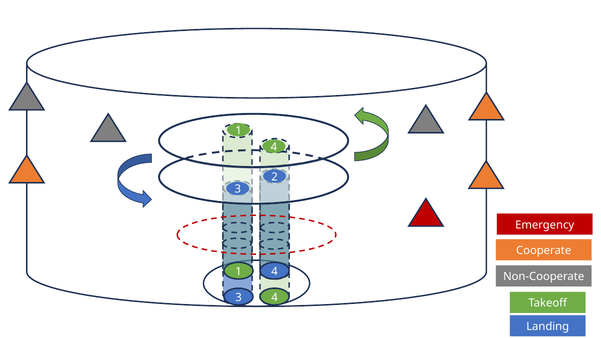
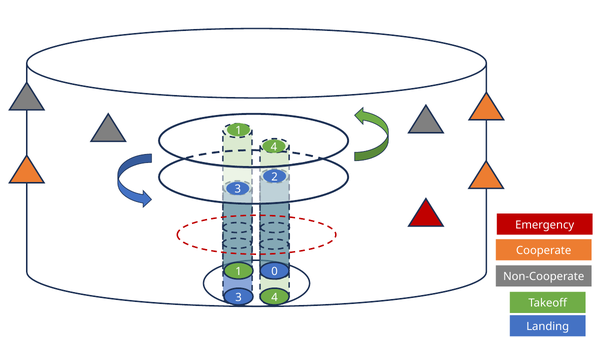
1 4: 4 -> 0
